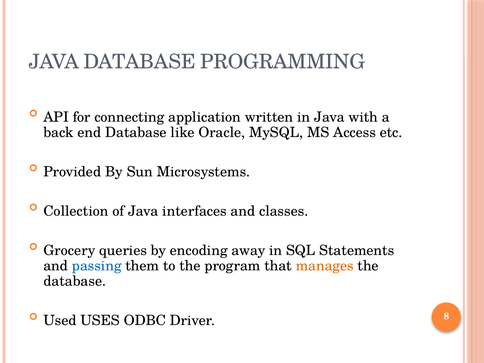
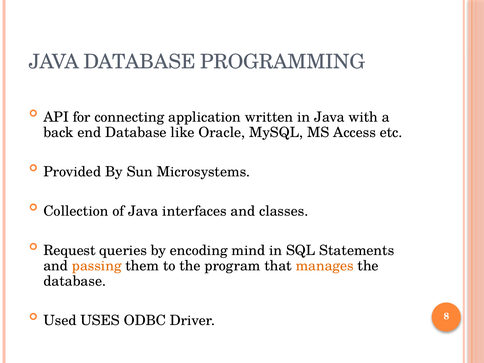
Grocery: Grocery -> Request
away: away -> mind
passing colour: blue -> orange
